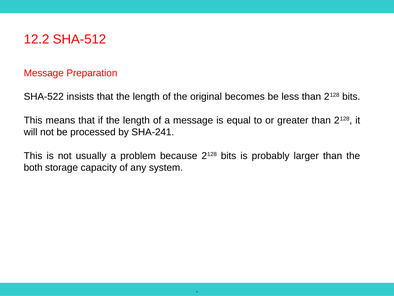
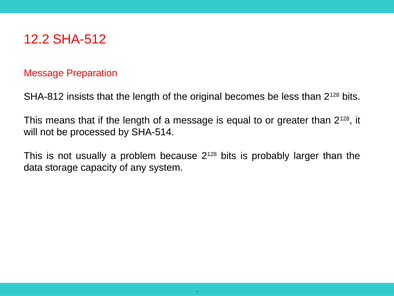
SHA-522: SHA-522 -> SHA-812
SHA-241: SHA-241 -> SHA-514
both: both -> data
